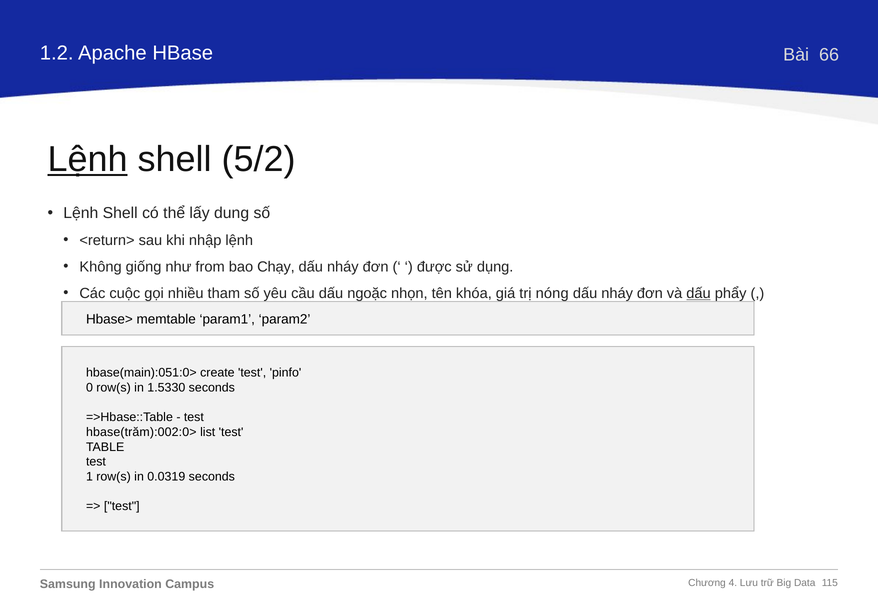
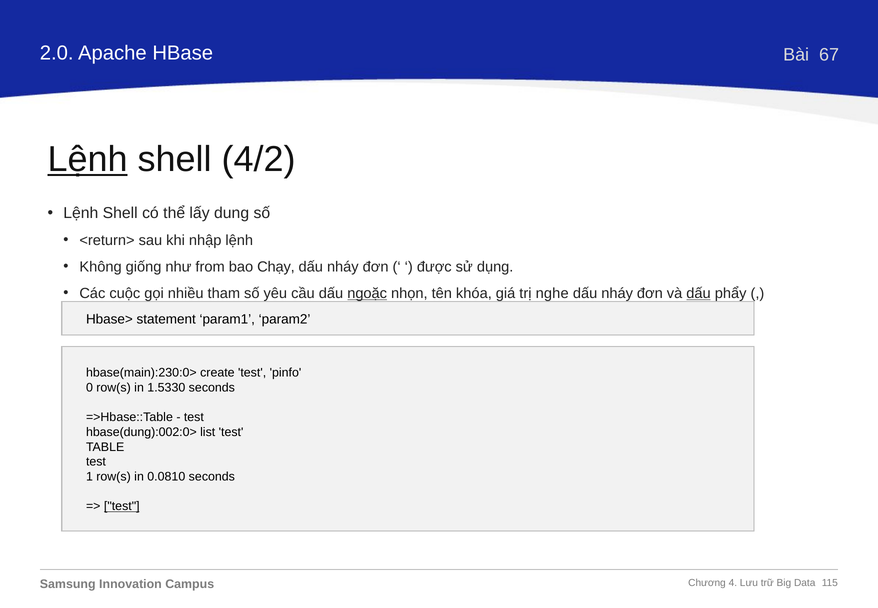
1.2: 1.2 -> 2.0
66: 66 -> 67
5/2: 5/2 -> 4/2
ngoặc underline: none -> present
nóng: nóng -> nghe
memtable: memtable -> statement
hbase(main):051:0>: hbase(main):051:0> -> hbase(main):230:0>
hbase(trăm):002:0>: hbase(trăm):002:0> -> hbase(dung):002:0>
0.0319: 0.0319 -> 0.0810
test at (122, 506) underline: none -> present
